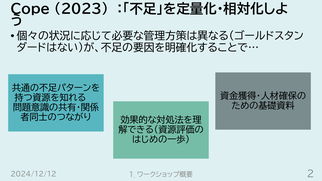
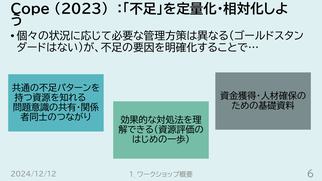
2: 2 -> 6
